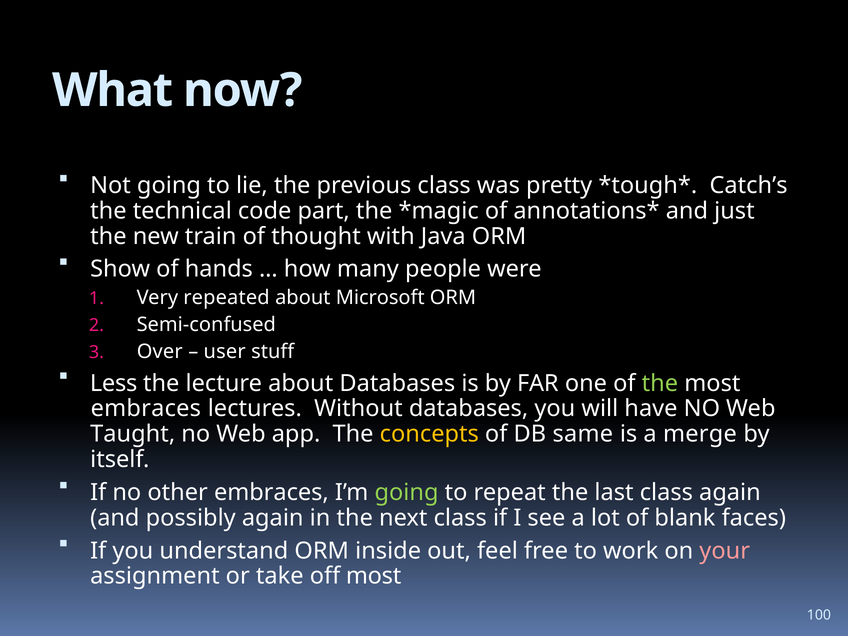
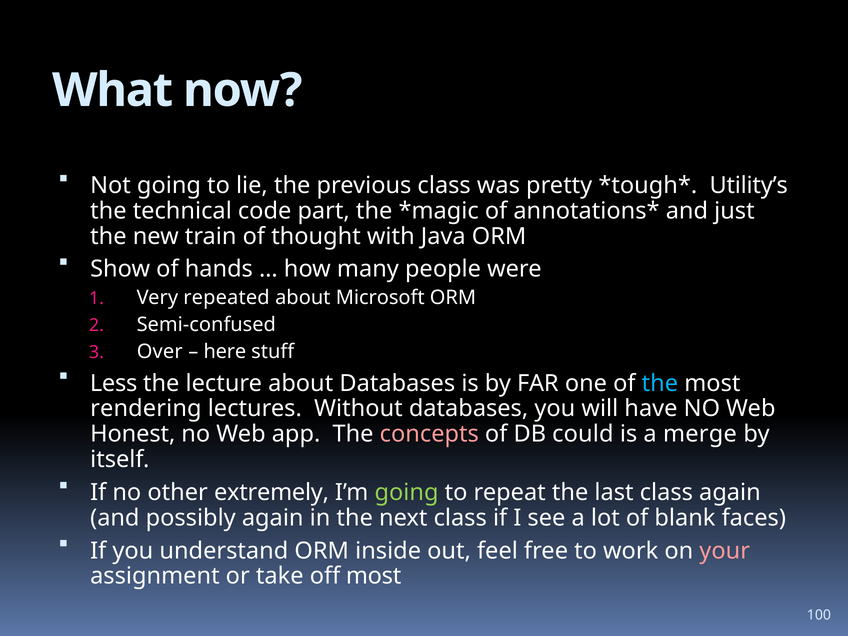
Catch’s: Catch’s -> Utility’s
user: user -> here
the at (660, 383) colour: light green -> light blue
embraces at (146, 409): embraces -> rendering
Taught: Taught -> Honest
concepts colour: yellow -> pink
same: same -> could
other embraces: embraces -> extremely
